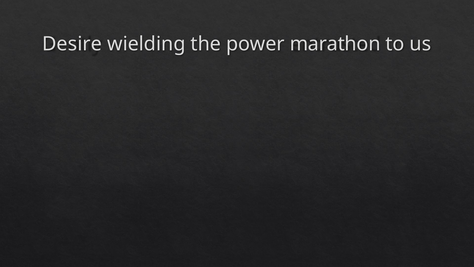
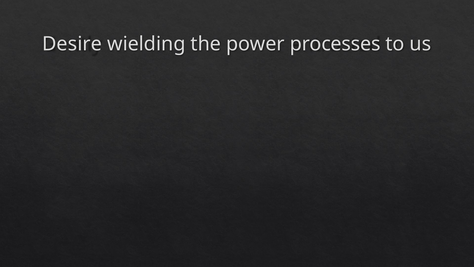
marathon: marathon -> processes
